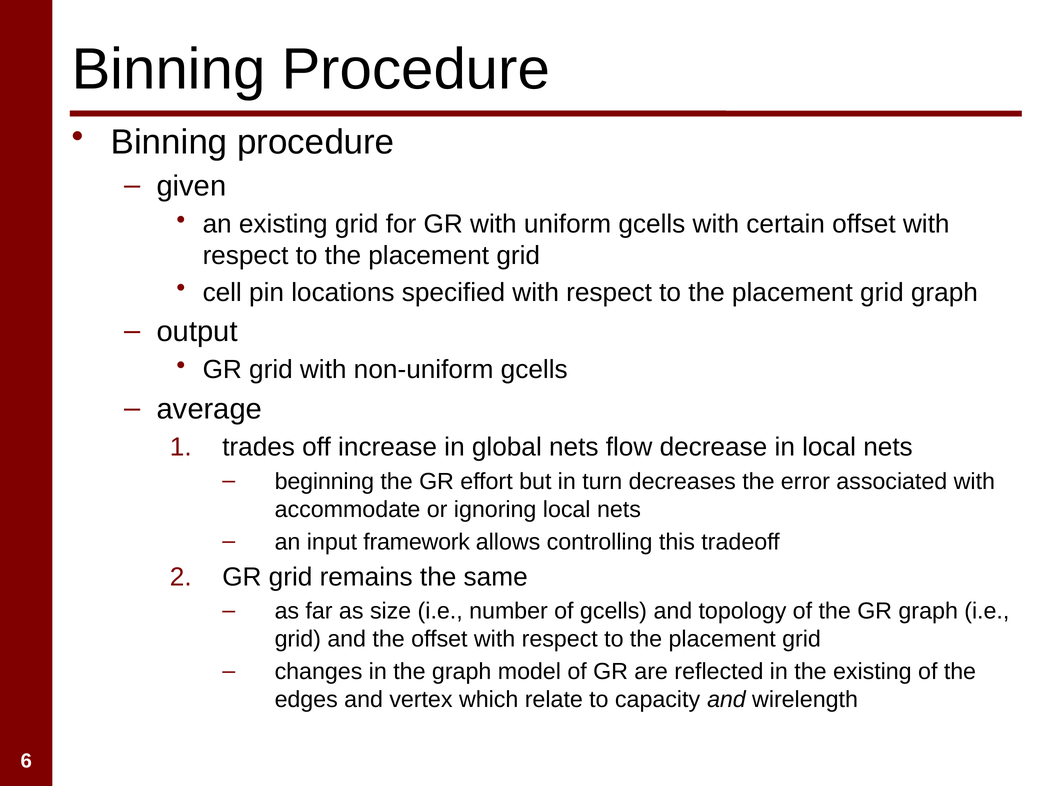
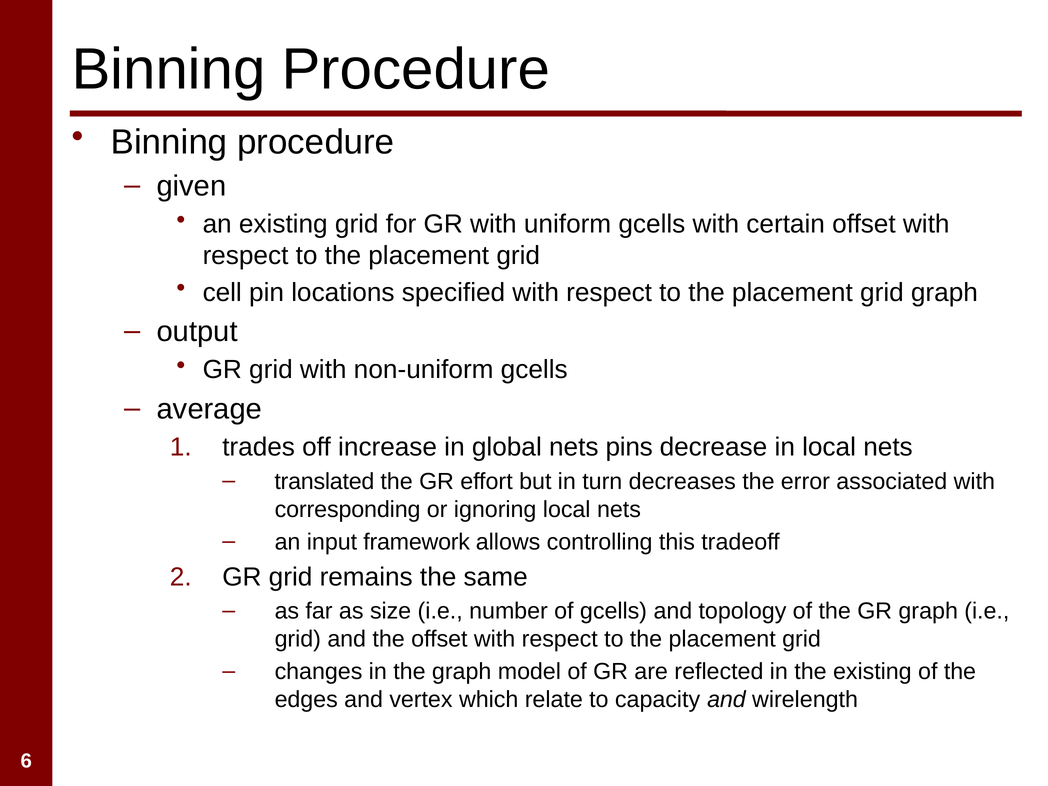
flow: flow -> pins
beginning: beginning -> translated
accommodate: accommodate -> corresponding
